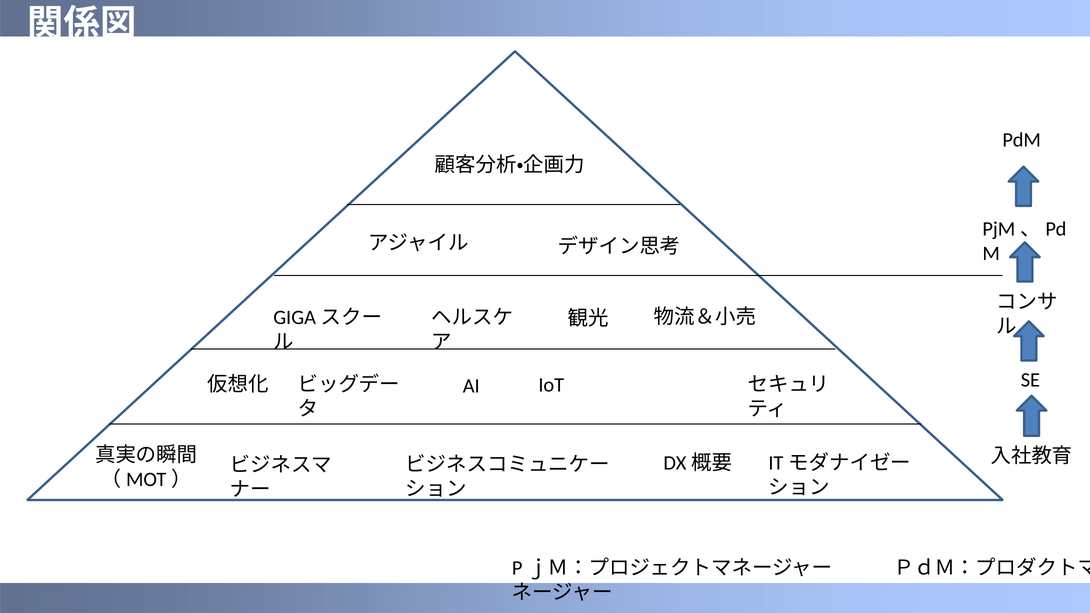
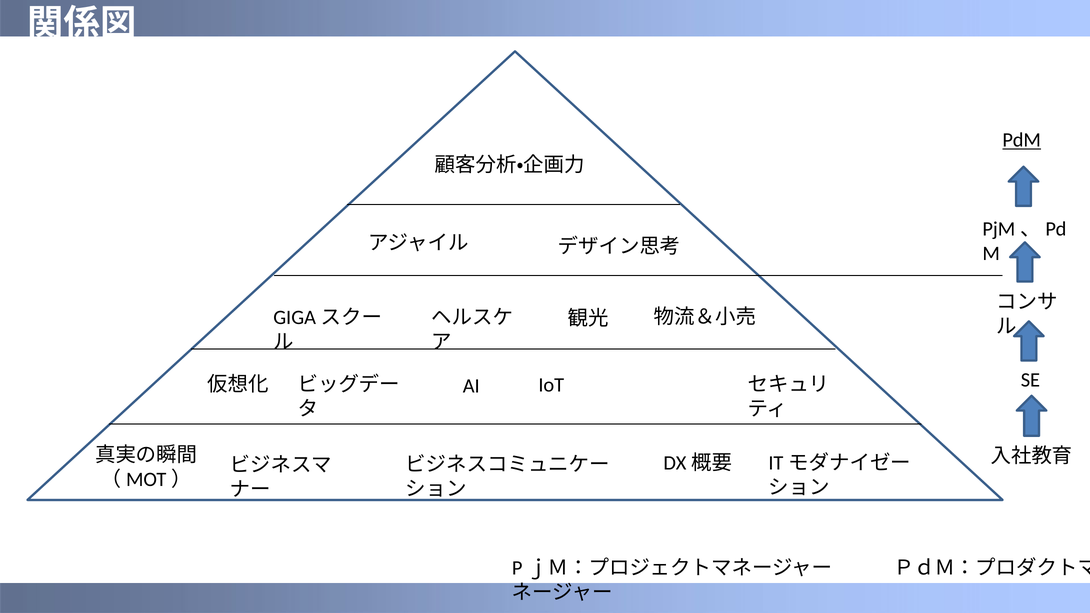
PdM underline: none -> present
